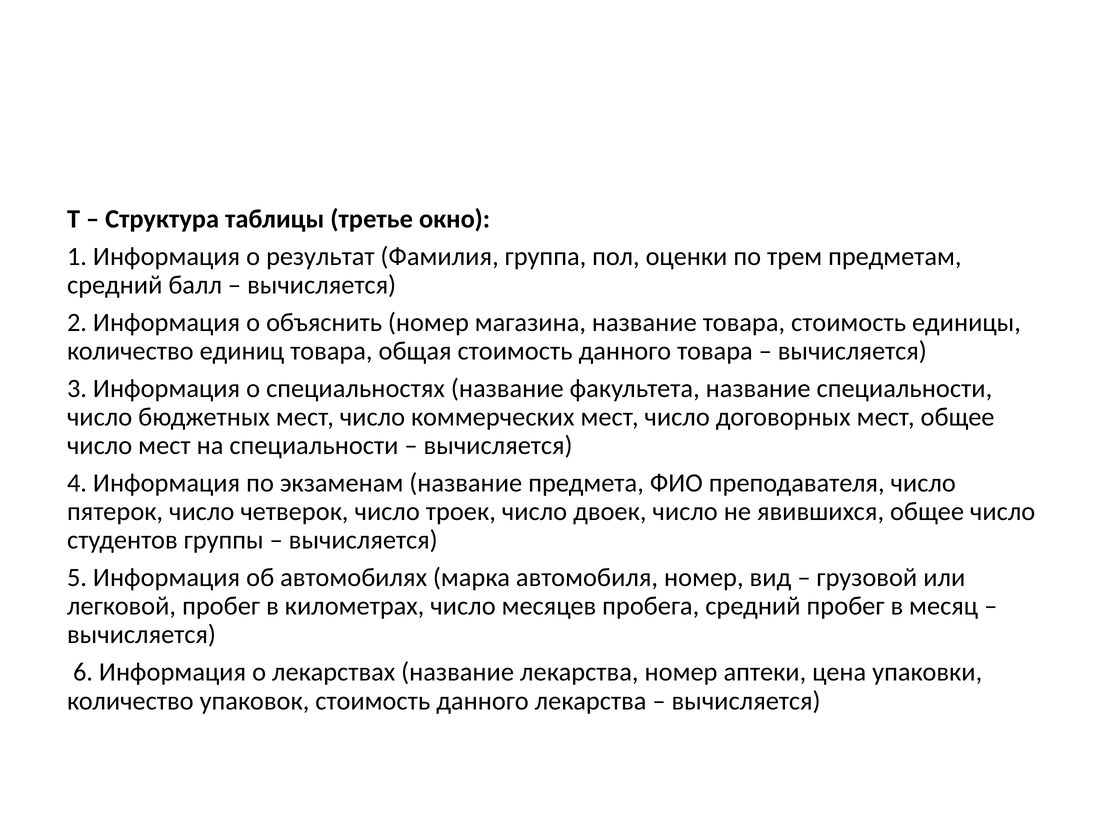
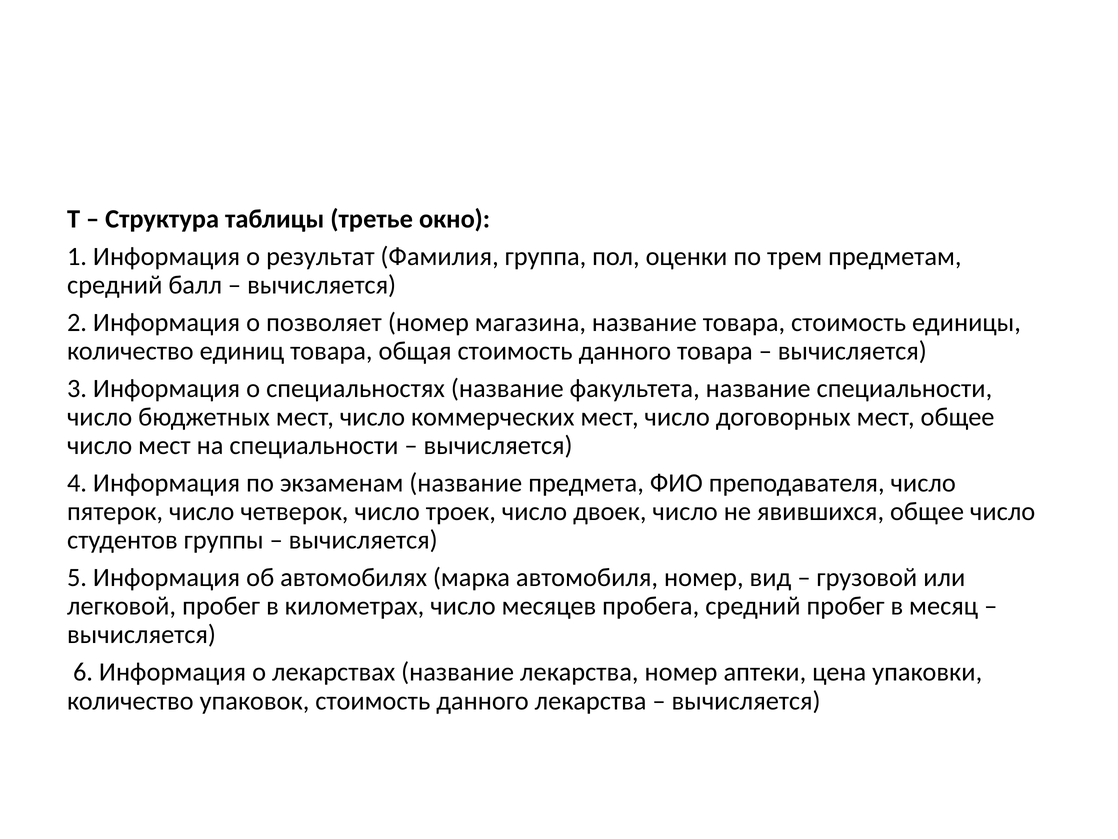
объяснить: объяснить -> позволяет
